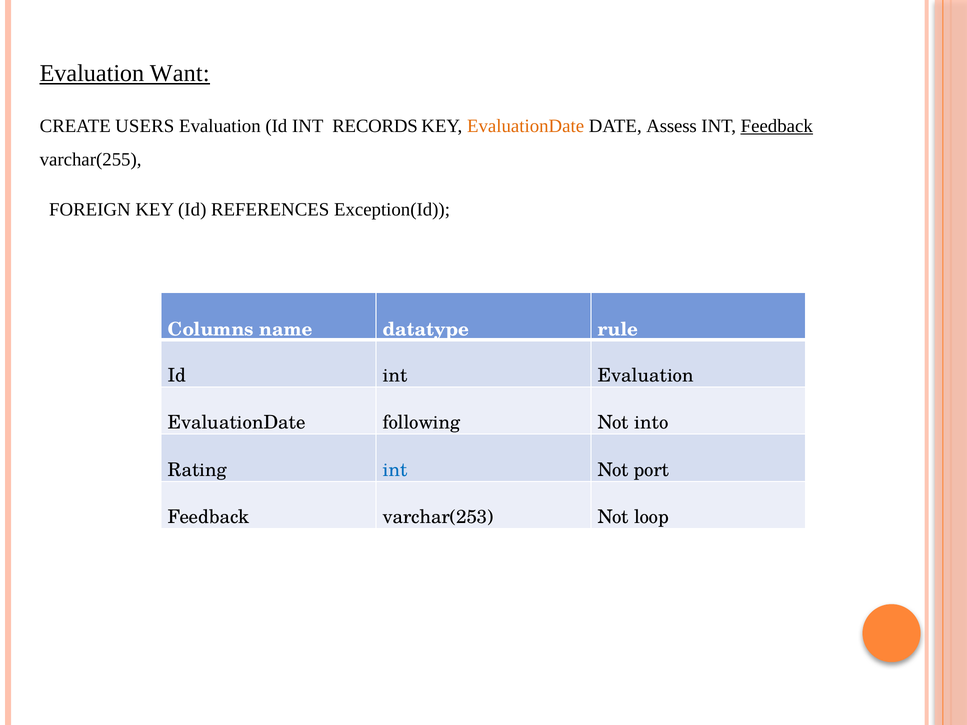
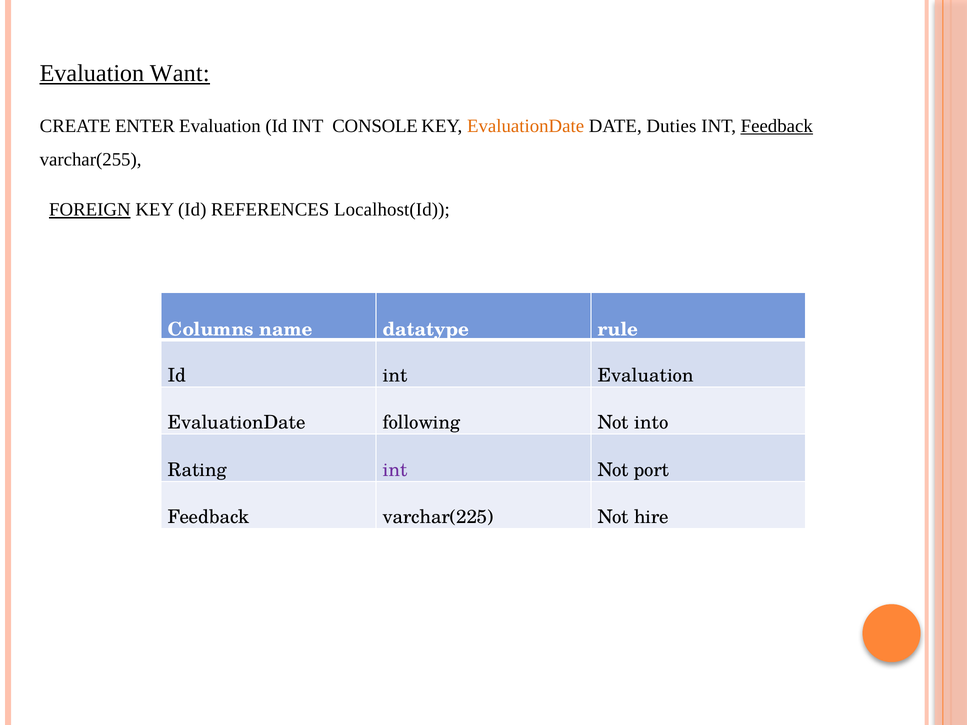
USERS: USERS -> ENTER
RECORDS: RECORDS -> CONSOLE
Assess: Assess -> Duties
FOREIGN underline: none -> present
Exception(Id: Exception(Id -> Localhost(Id
int at (395, 470) colour: blue -> purple
varchar(253: varchar(253 -> varchar(225
loop: loop -> hire
